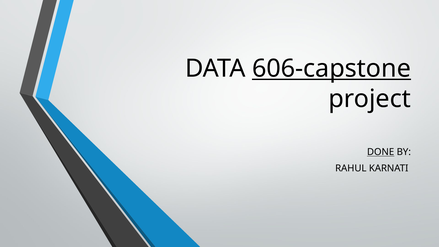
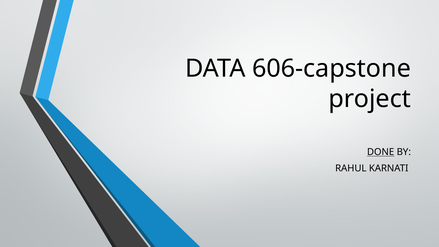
606-capstone underline: present -> none
